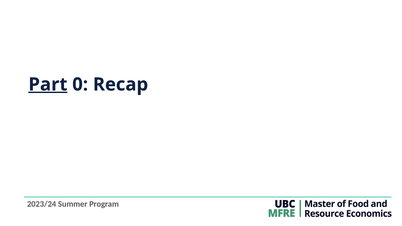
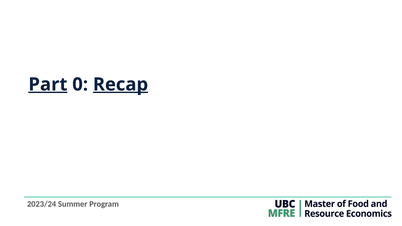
Recap underline: none -> present
